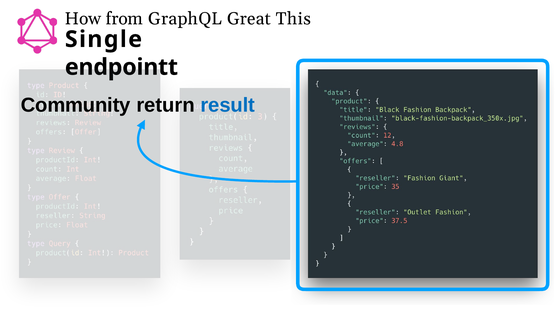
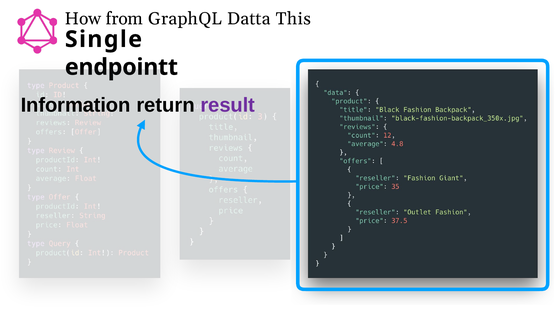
Great: Great -> Datta
Community: Community -> Information
result colour: blue -> purple
